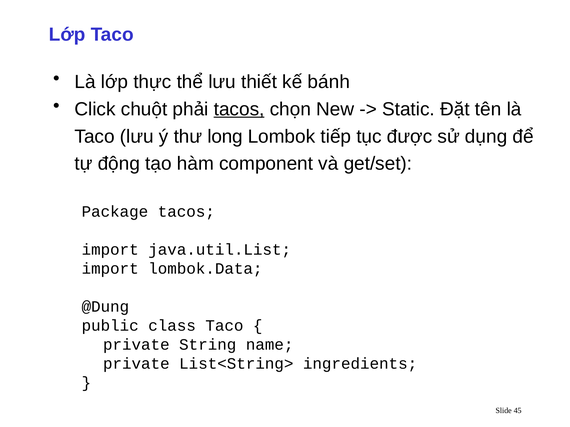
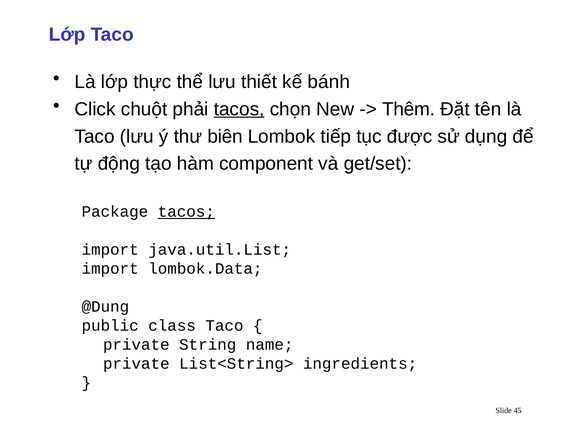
Static: Static -> Thêm
long: long -> biên
tacos at (186, 212) underline: none -> present
